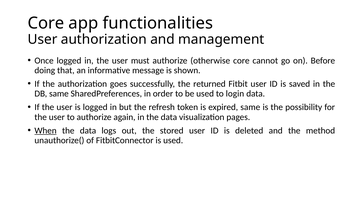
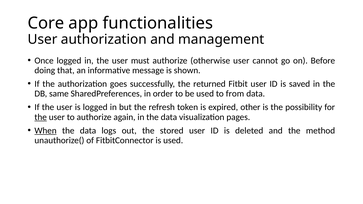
otherwise core: core -> user
login: login -> from
expired same: same -> other
the at (41, 117) underline: none -> present
